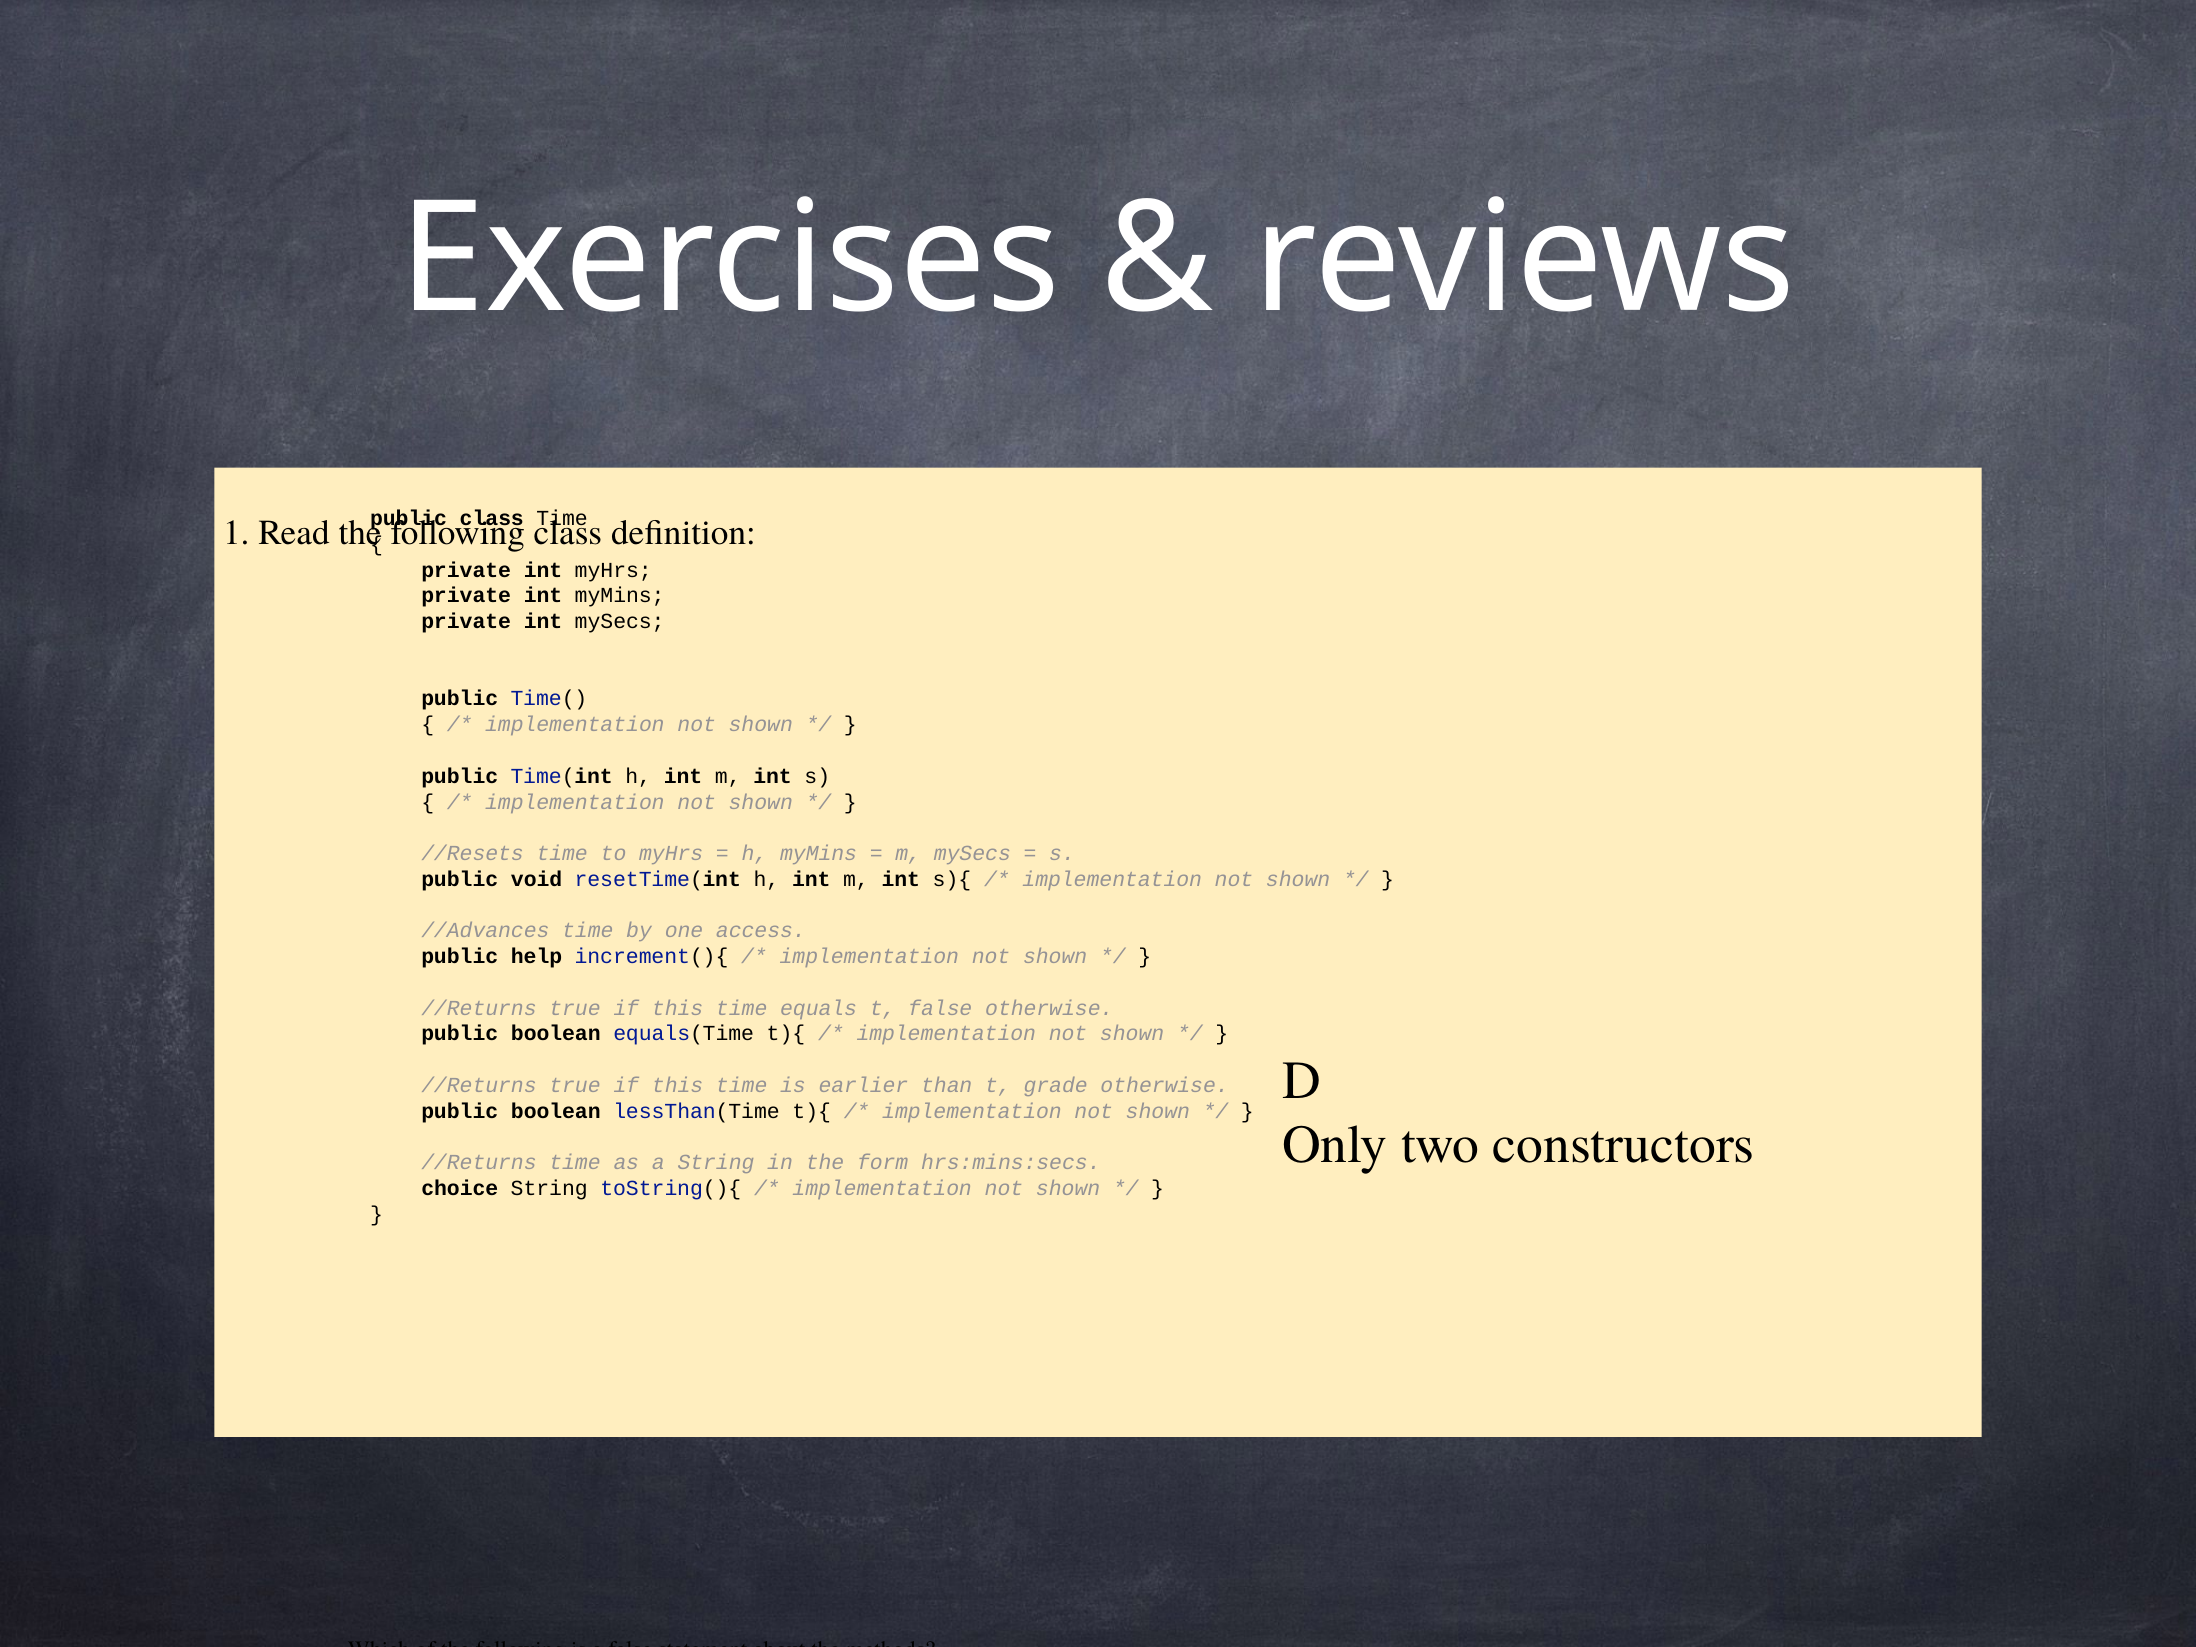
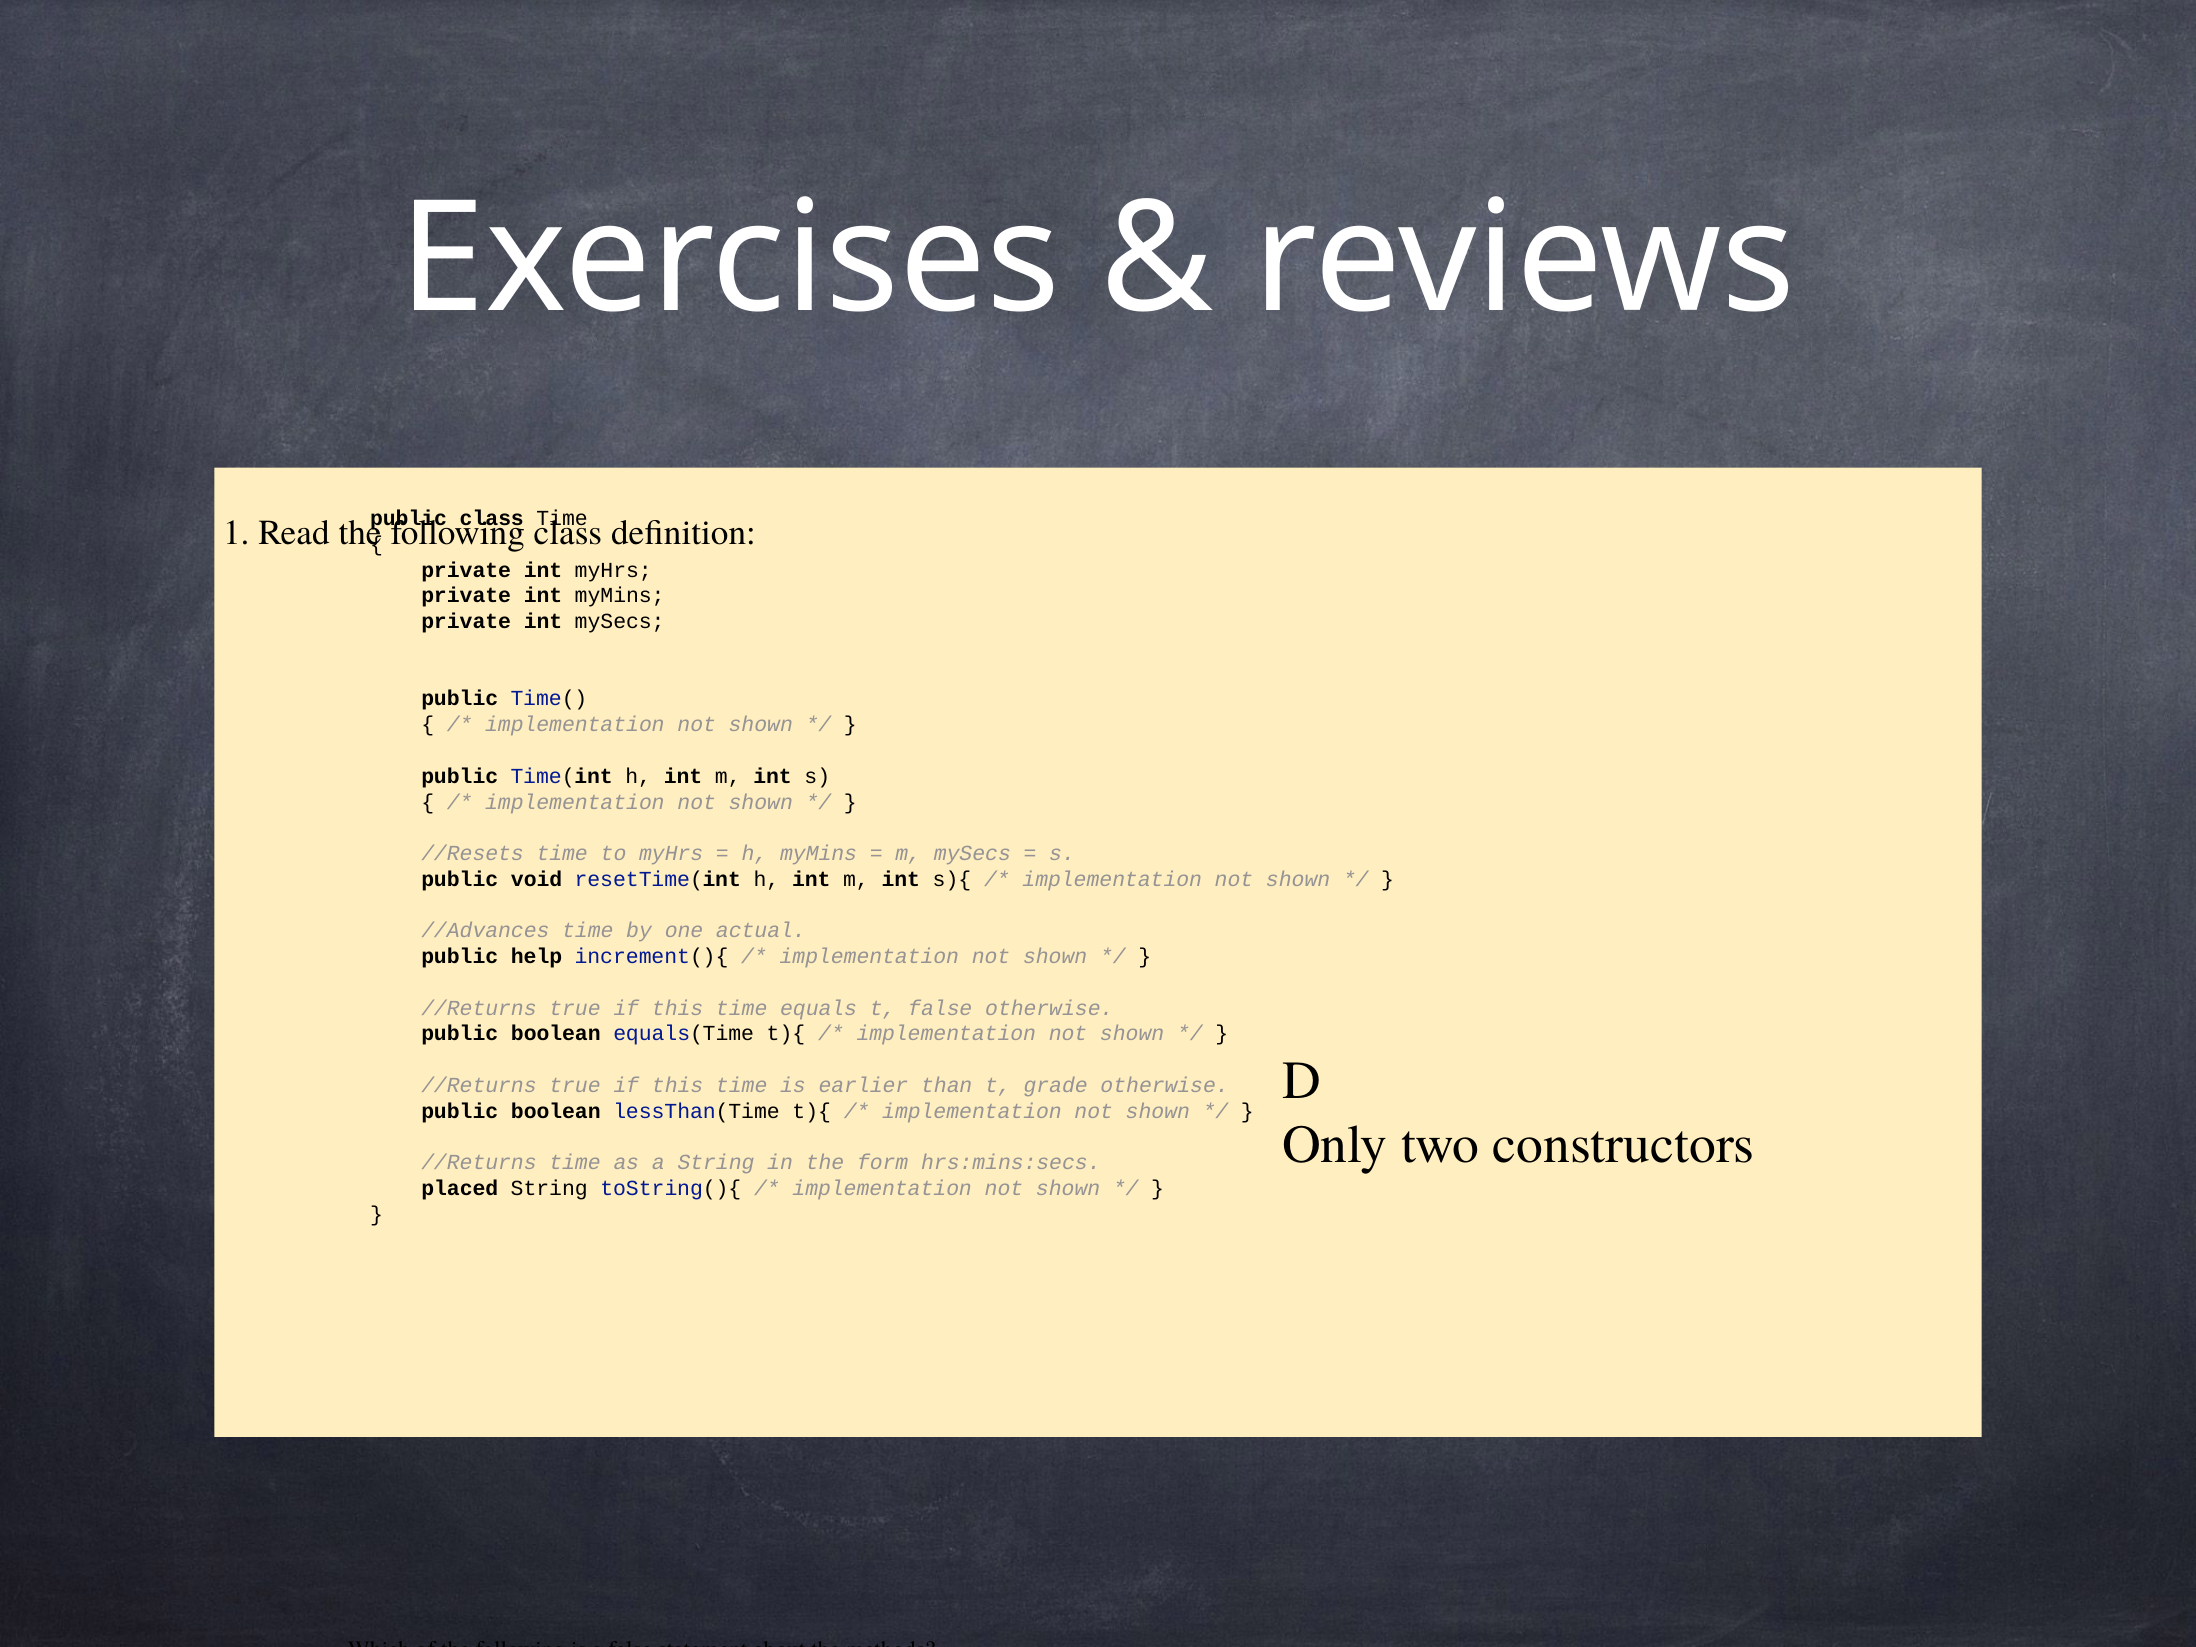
access: access -> actual
choice: choice -> placed
